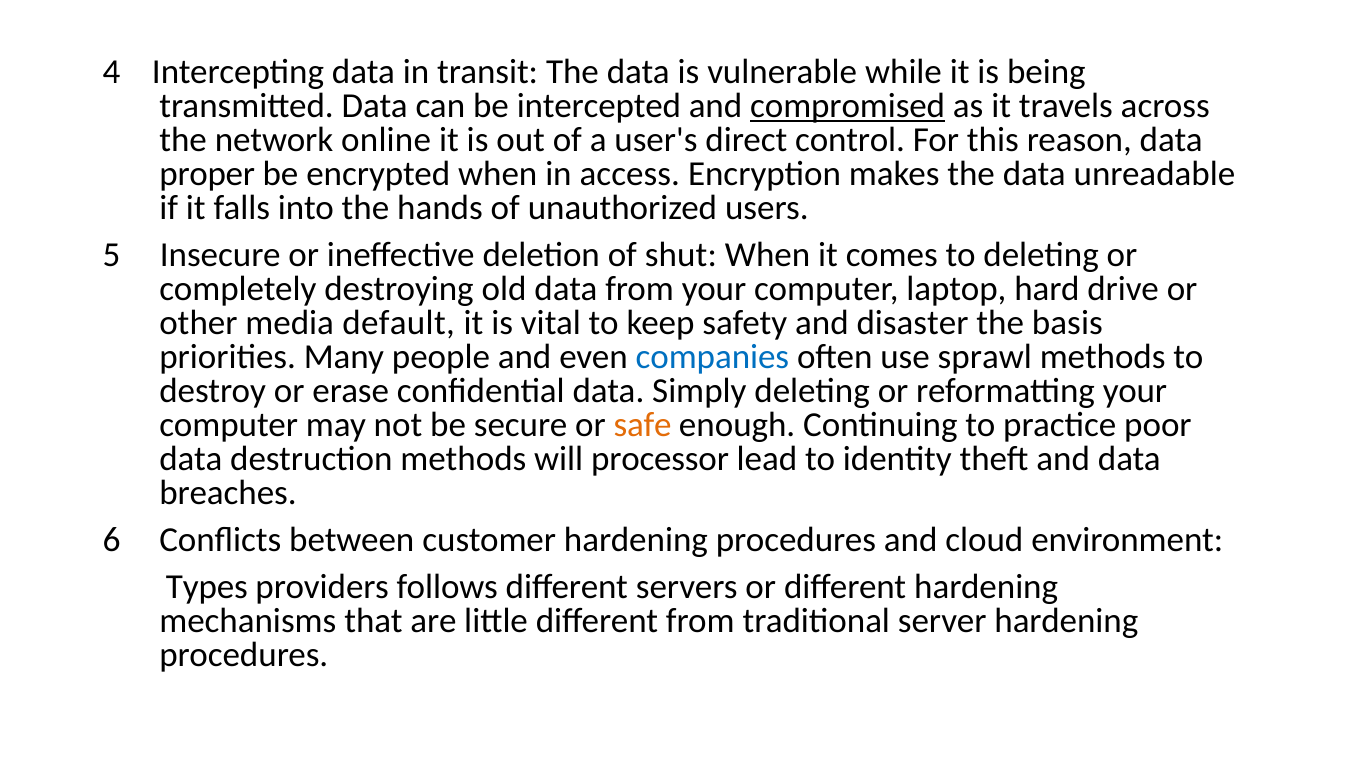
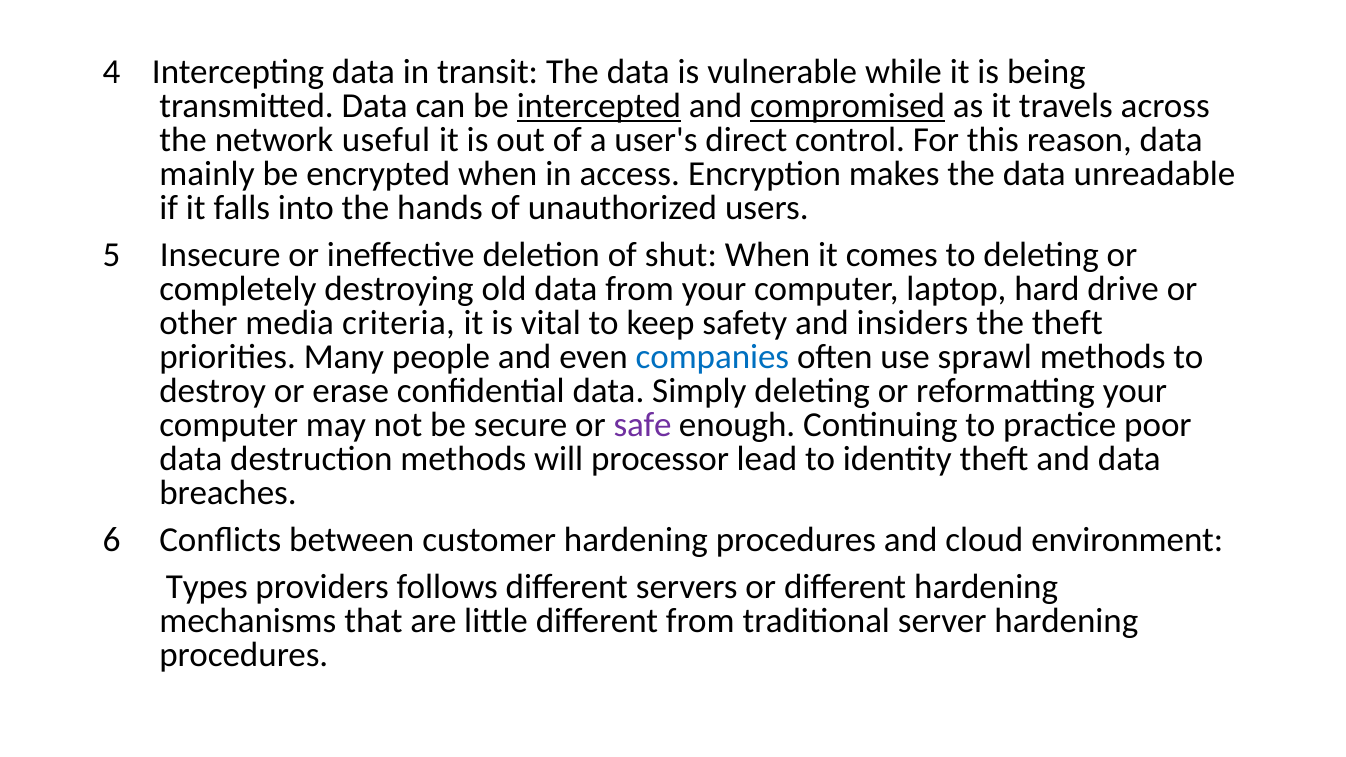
intercepted underline: none -> present
online: online -> useful
proper: proper -> mainly
default: default -> criteria
disaster: disaster -> insiders
the basis: basis -> theft
safe colour: orange -> purple
